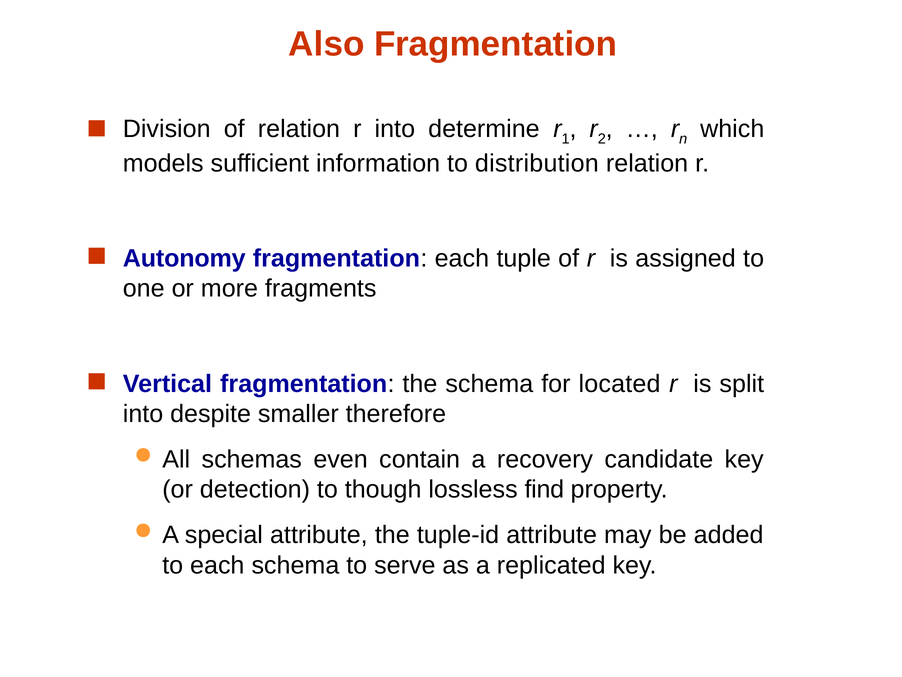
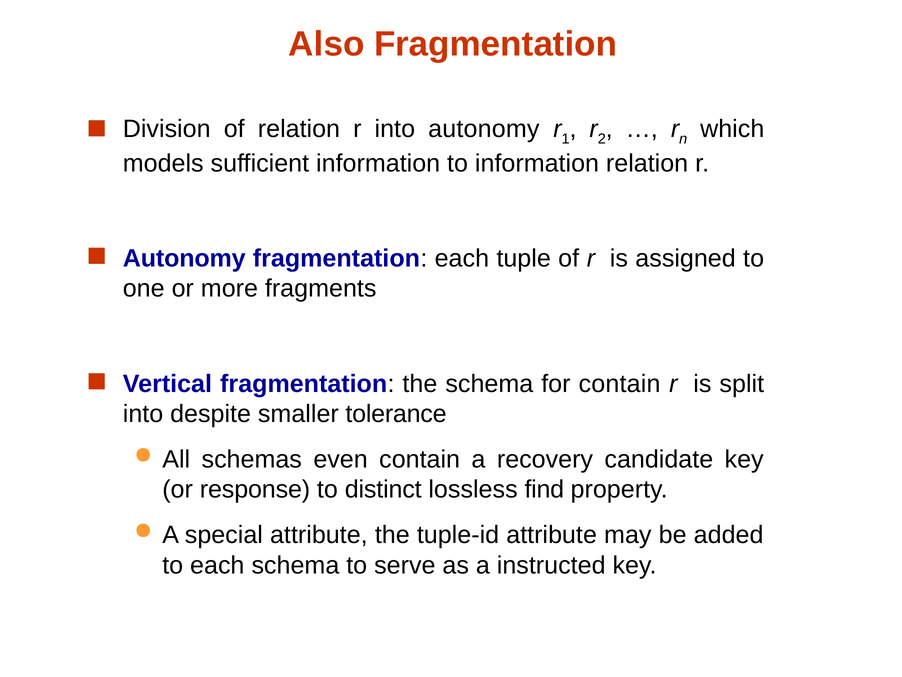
into determine: determine -> autonomy
to distribution: distribution -> information
for located: located -> contain
therefore: therefore -> tolerance
detection: detection -> response
though: though -> distinct
replicated: replicated -> instructed
